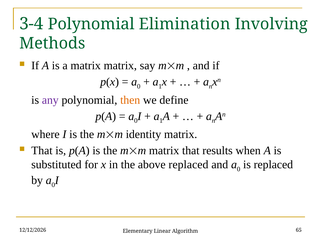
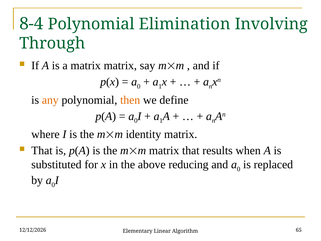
3-4: 3-4 -> 8-4
Methods: Methods -> Through
any colour: purple -> orange
above replaced: replaced -> reducing
